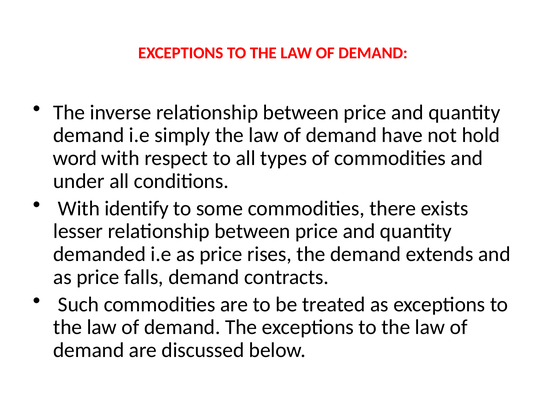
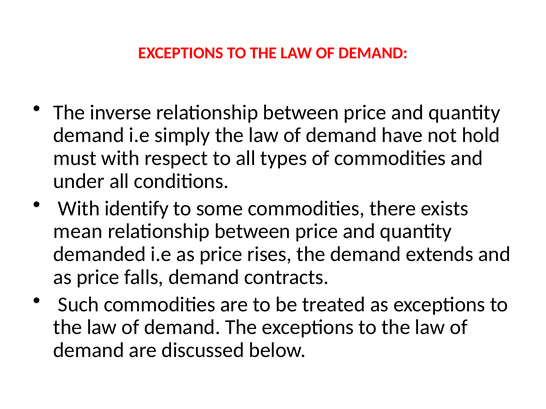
word: word -> must
lesser: lesser -> mean
